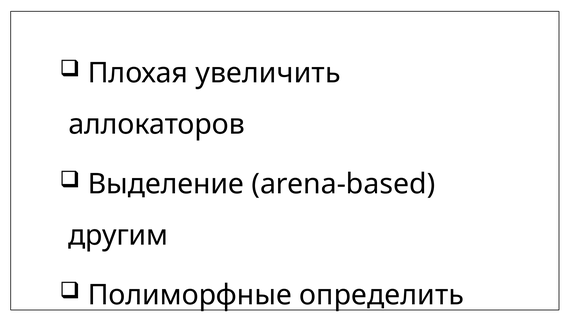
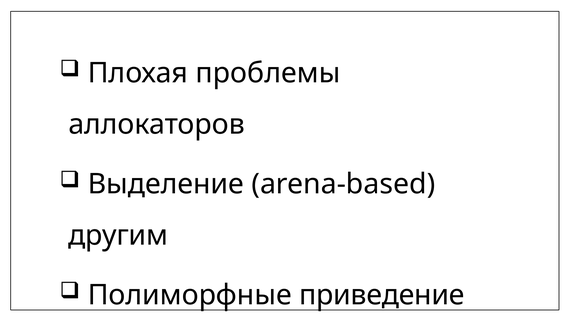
увеличить: увеличить -> проблемы
определить: определить -> приведение
